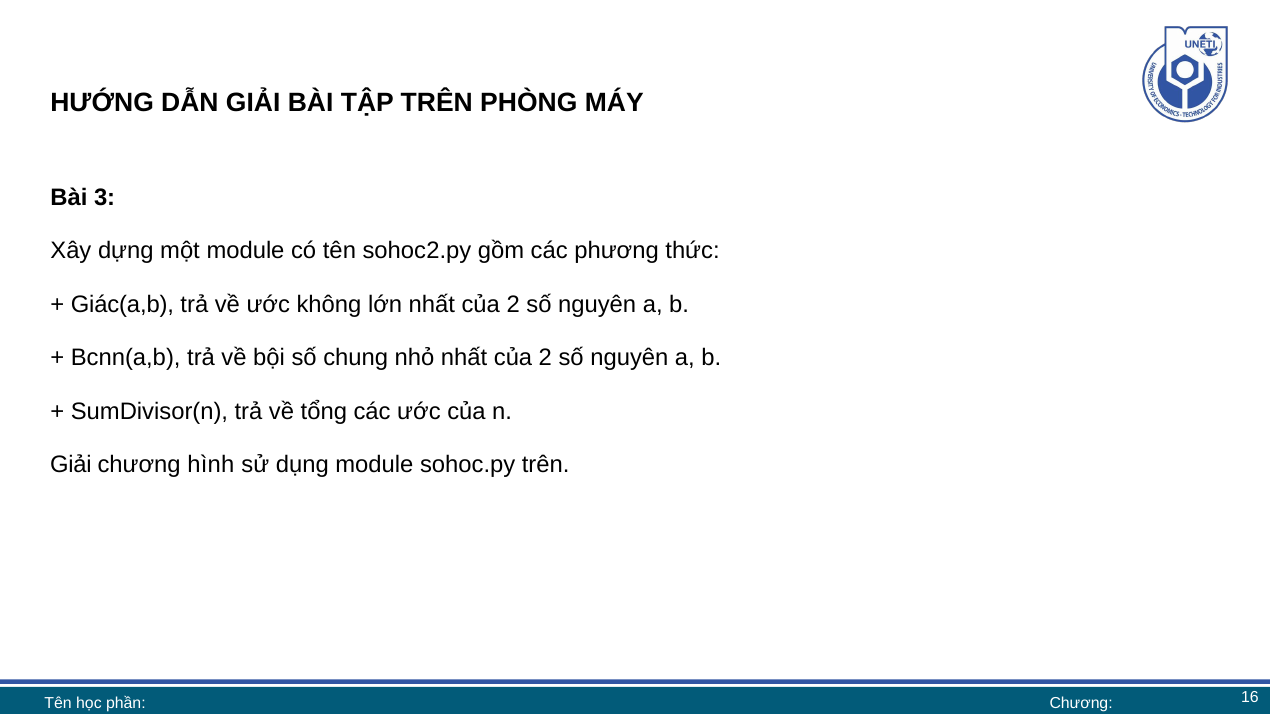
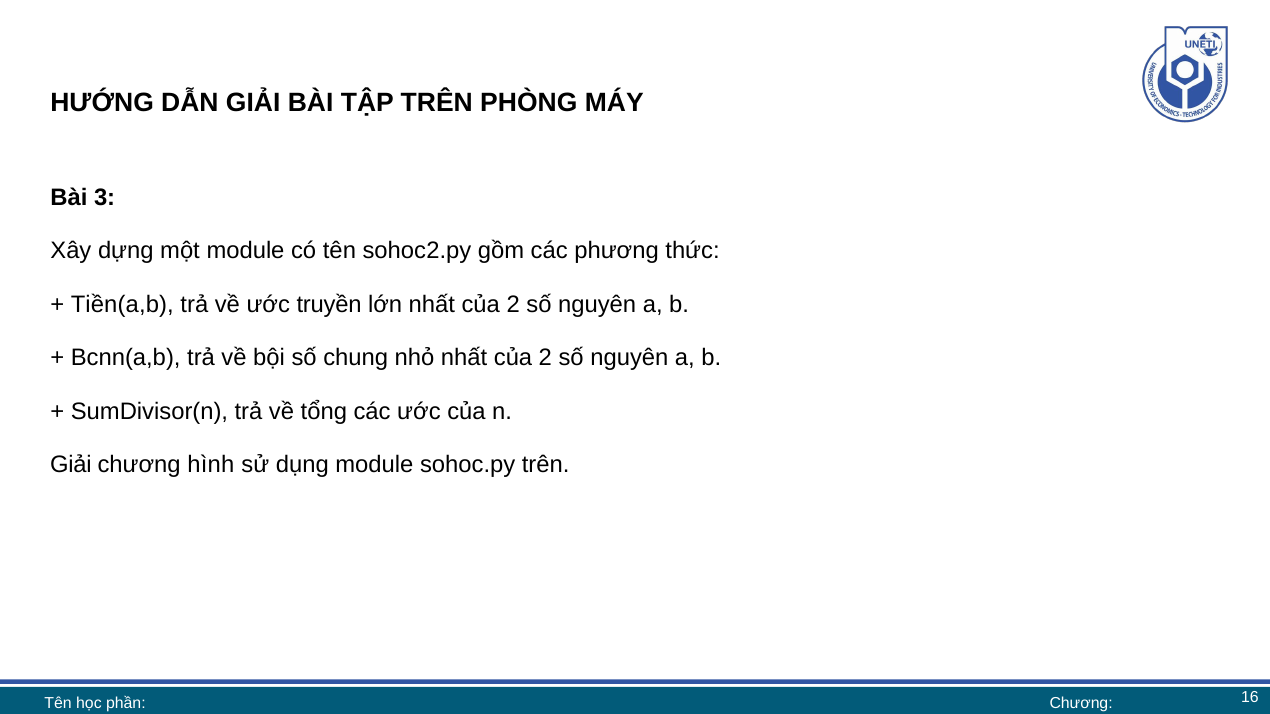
Giác(a,b: Giác(a,b -> Tiền(a,b
không: không -> truyền
